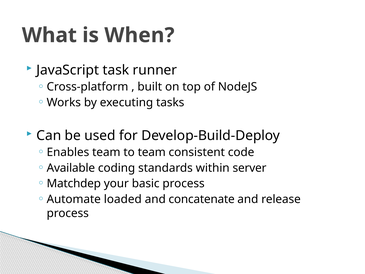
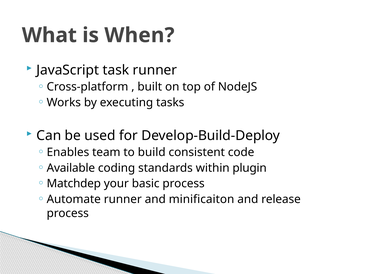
to team: team -> build
server: server -> plugin
Automate loaded: loaded -> runner
concatenate: concatenate -> minificaiton
